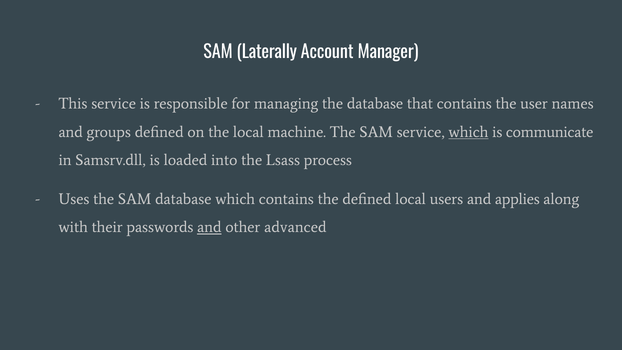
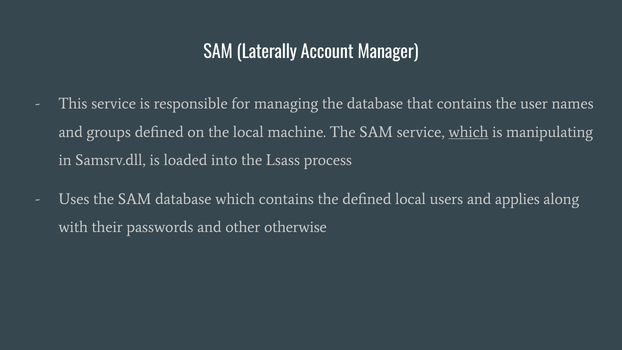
communicate: communicate -> manipulating
and at (209, 227) underline: present -> none
advanced: advanced -> otherwise
